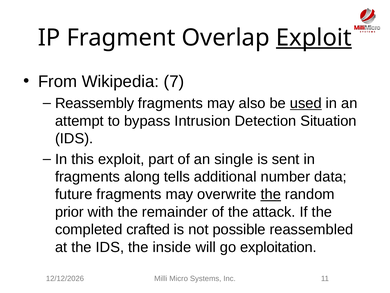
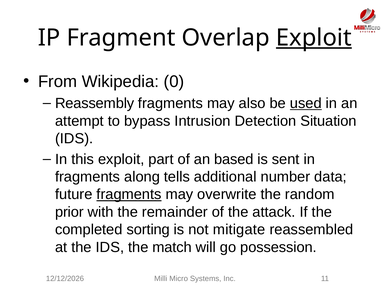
7: 7 -> 0
single: single -> based
fragments at (129, 194) underline: none -> present
the at (271, 194) underline: present -> none
crafted: crafted -> sorting
possible: possible -> mitigate
inside: inside -> match
exploitation: exploitation -> possession
